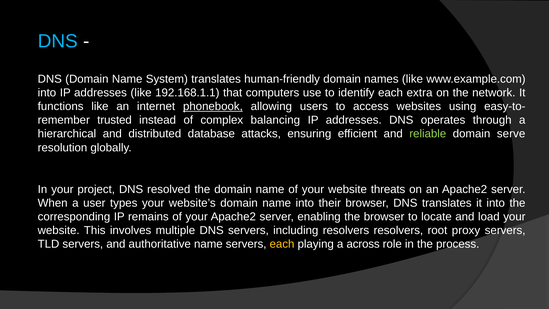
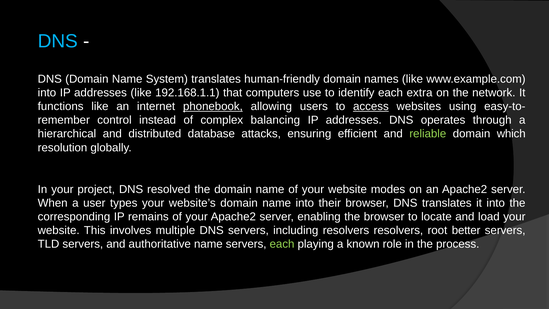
access underline: none -> present
trusted: trusted -> control
serve: serve -> which
threats: threats -> modes
proxy: proxy -> better
each at (282, 244) colour: yellow -> light green
across: across -> known
